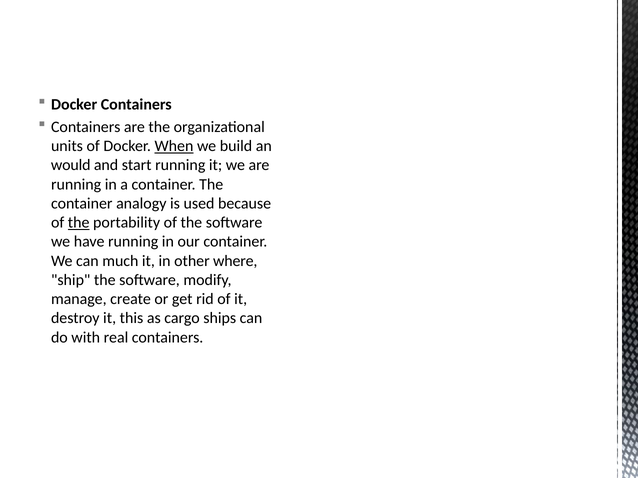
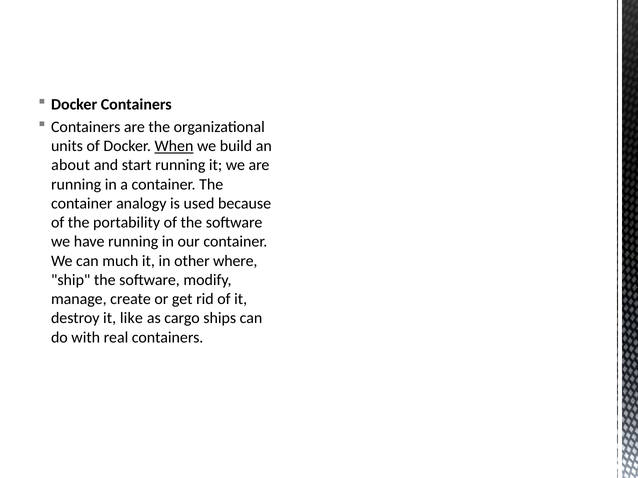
would: would -> about
the at (79, 223) underline: present -> none
this: this -> like
